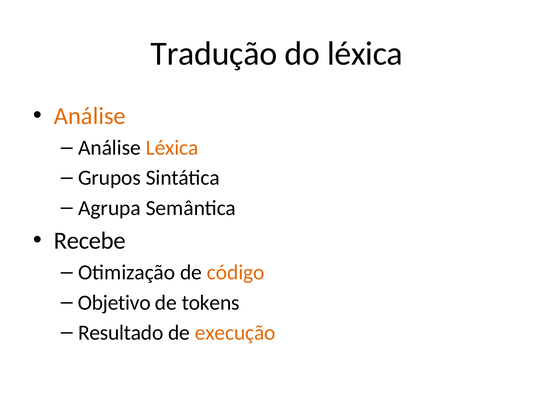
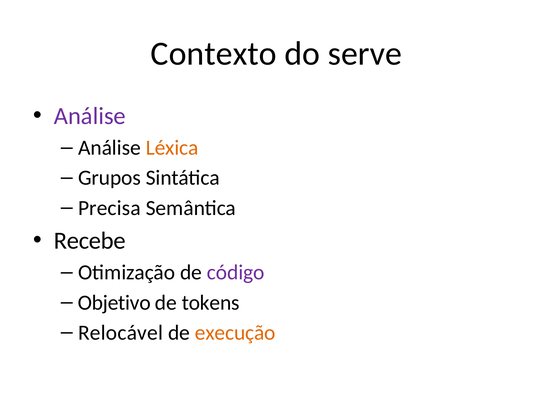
Tradução: Tradução -> Contexto
do léxica: léxica -> serve
Análise at (90, 116) colour: orange -> purple
Agrupa: Agrupa -> Precisa
código colour: orange -> purple
Resultado: Resultado -> Relocável
